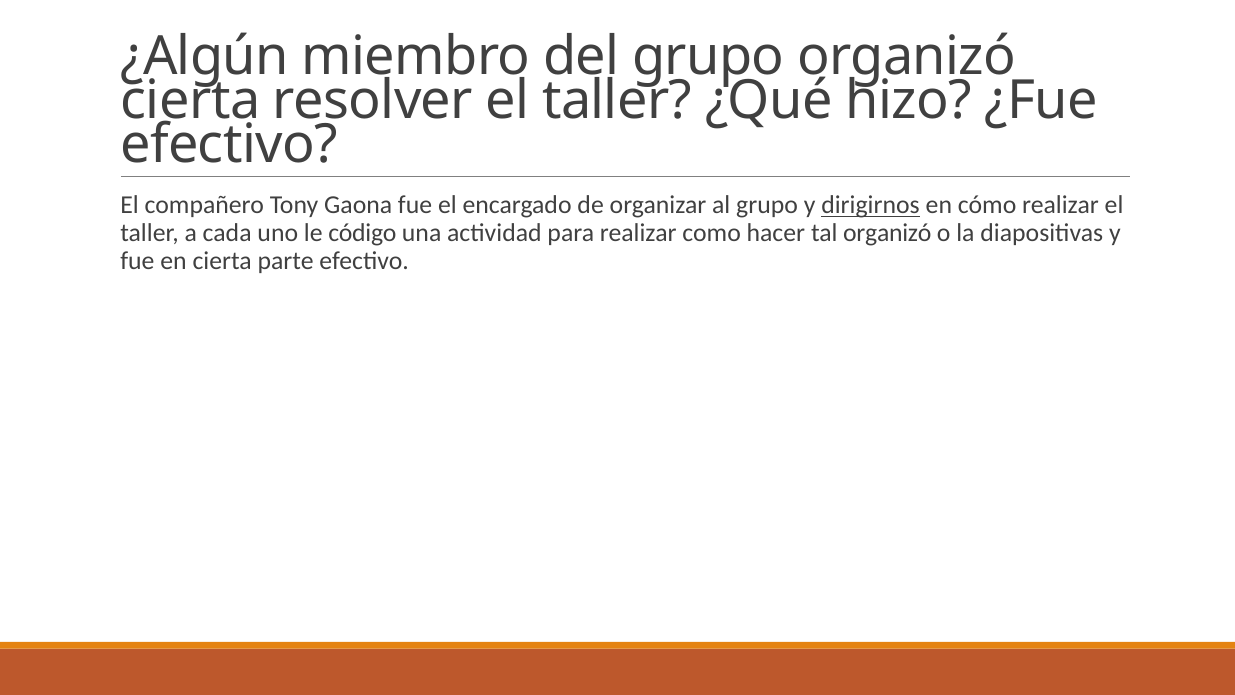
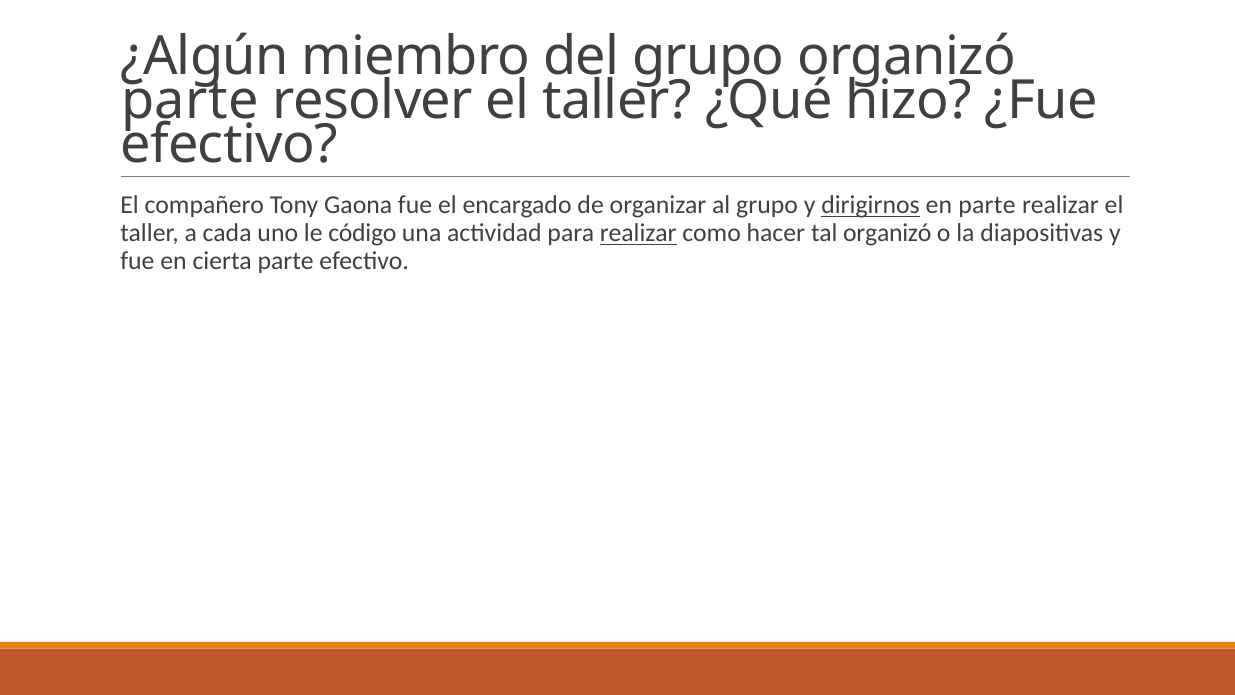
cierta at (191, 101): cierta -> parte
en cómo: cómo -> parte
realizar at (638, 233) underline: none -> present
